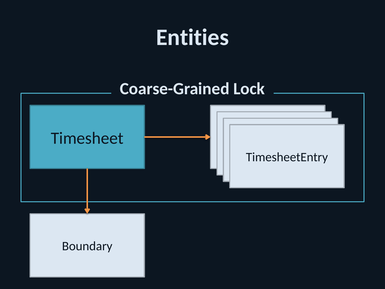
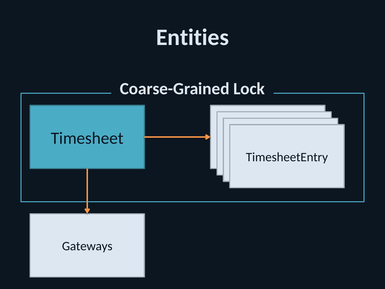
Boundary: Boundary -> Gateways
